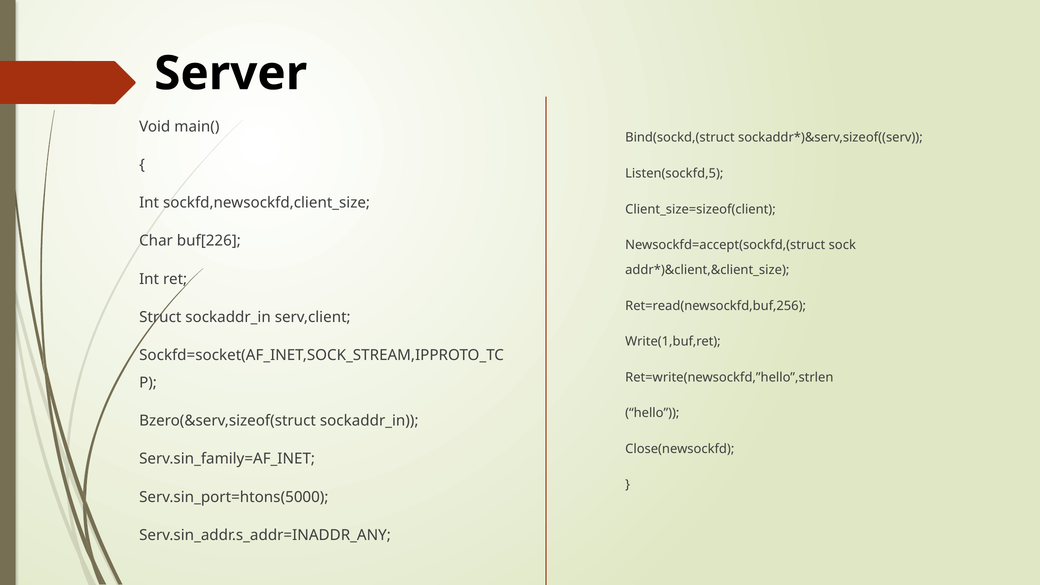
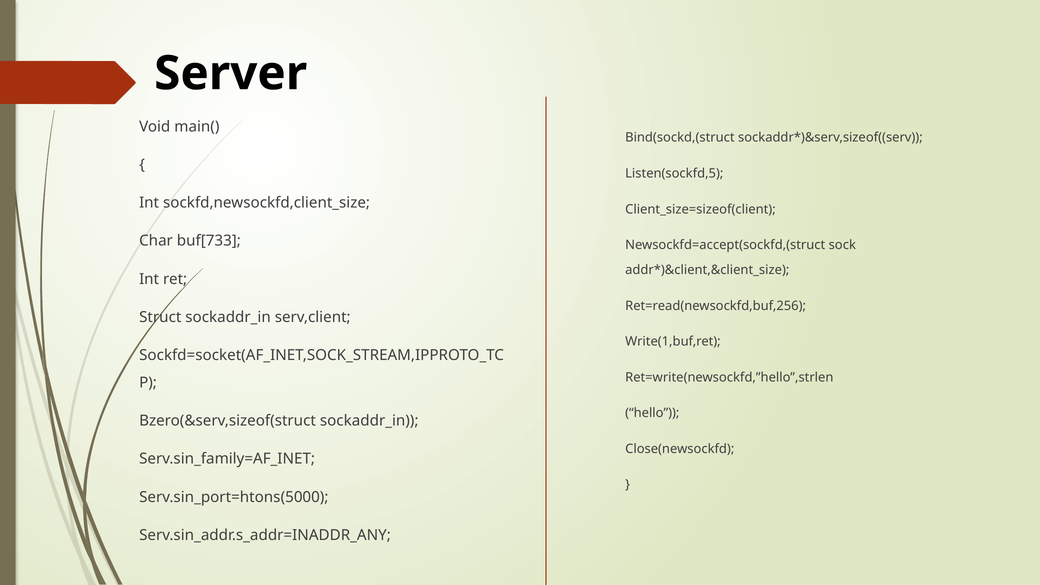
buf[226: buf[226 -> buf[733
